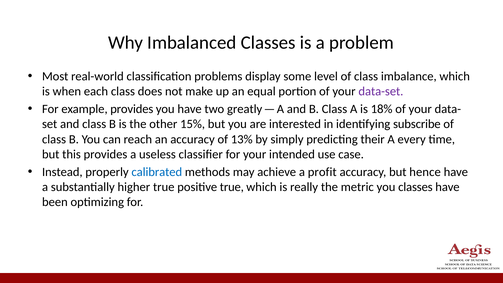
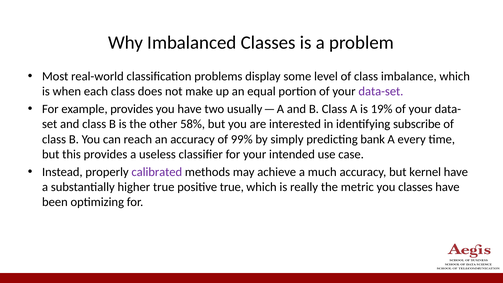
greatly: greatly -> usually
18%: 18% -> 19%
15%: 15% -> 58%
13%: 13% -> 99%
their: their -> bank
calibrated colour: blue -> purple
profit: profit -> much
hence: hence -> kernel
